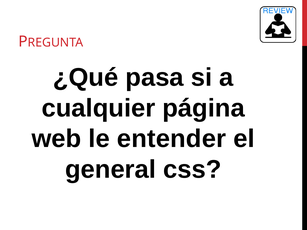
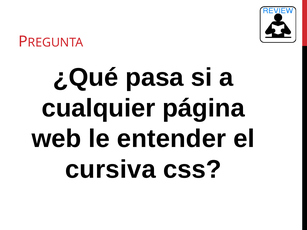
general: general -> cursiva
